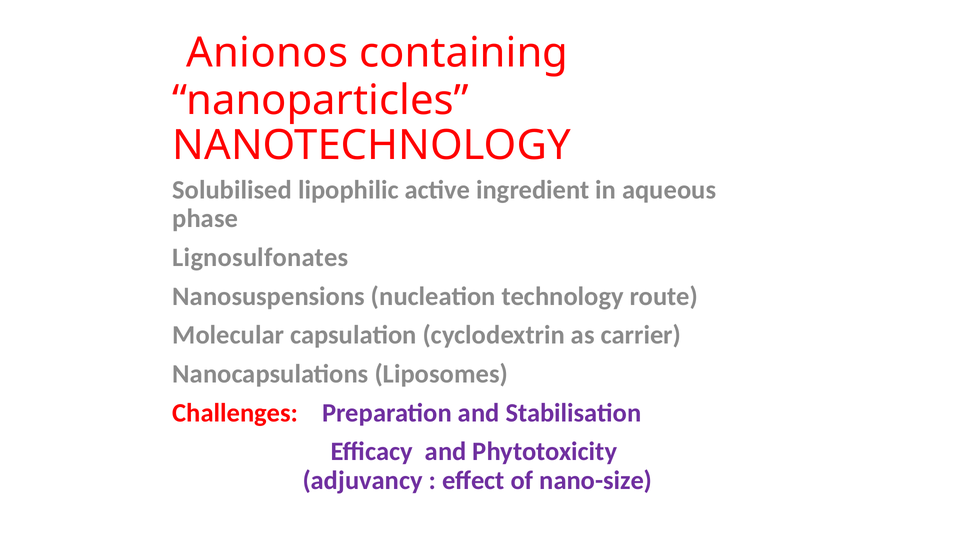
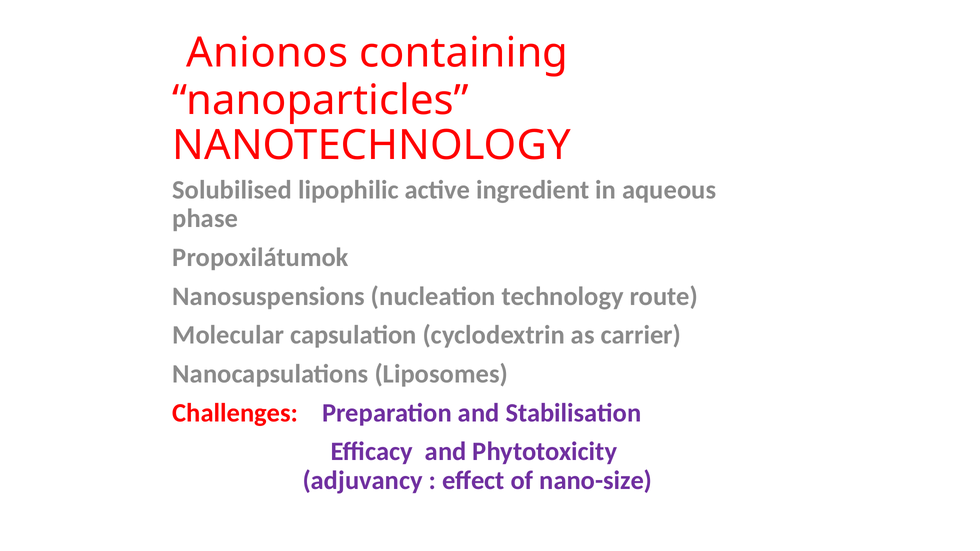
Lignosulfonates: Lignosulfonates -> Propoxilátumok
